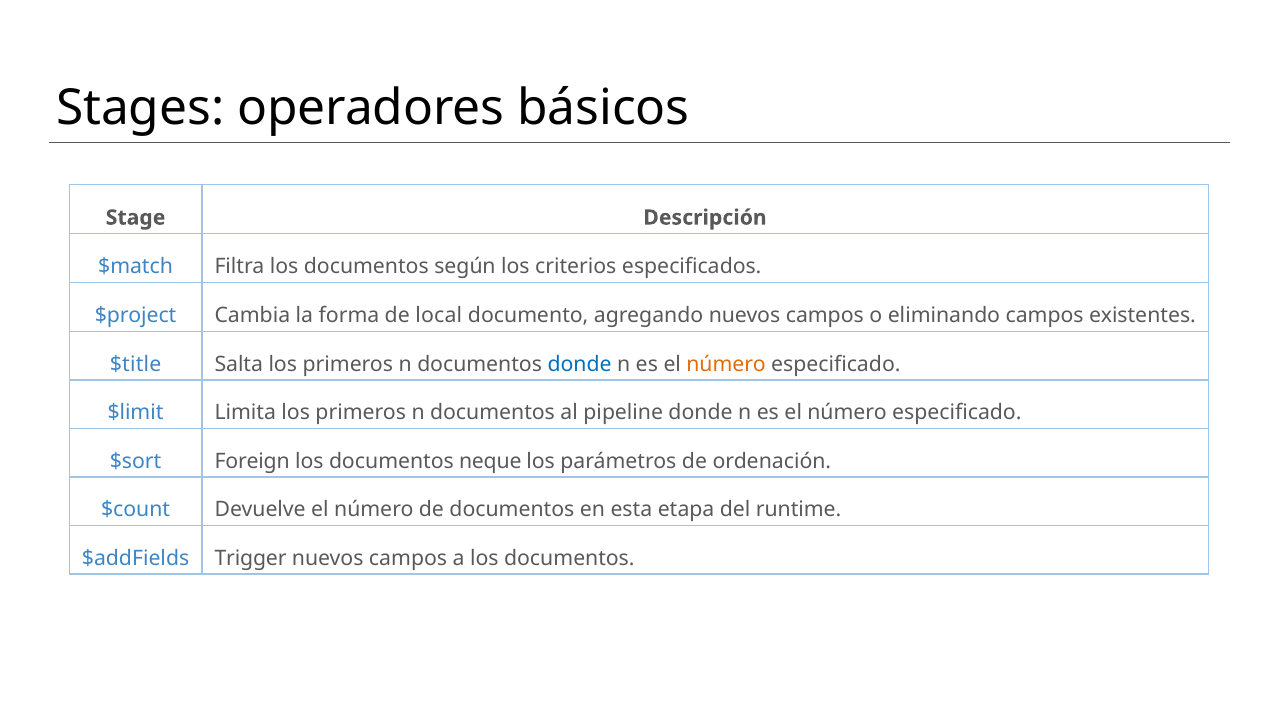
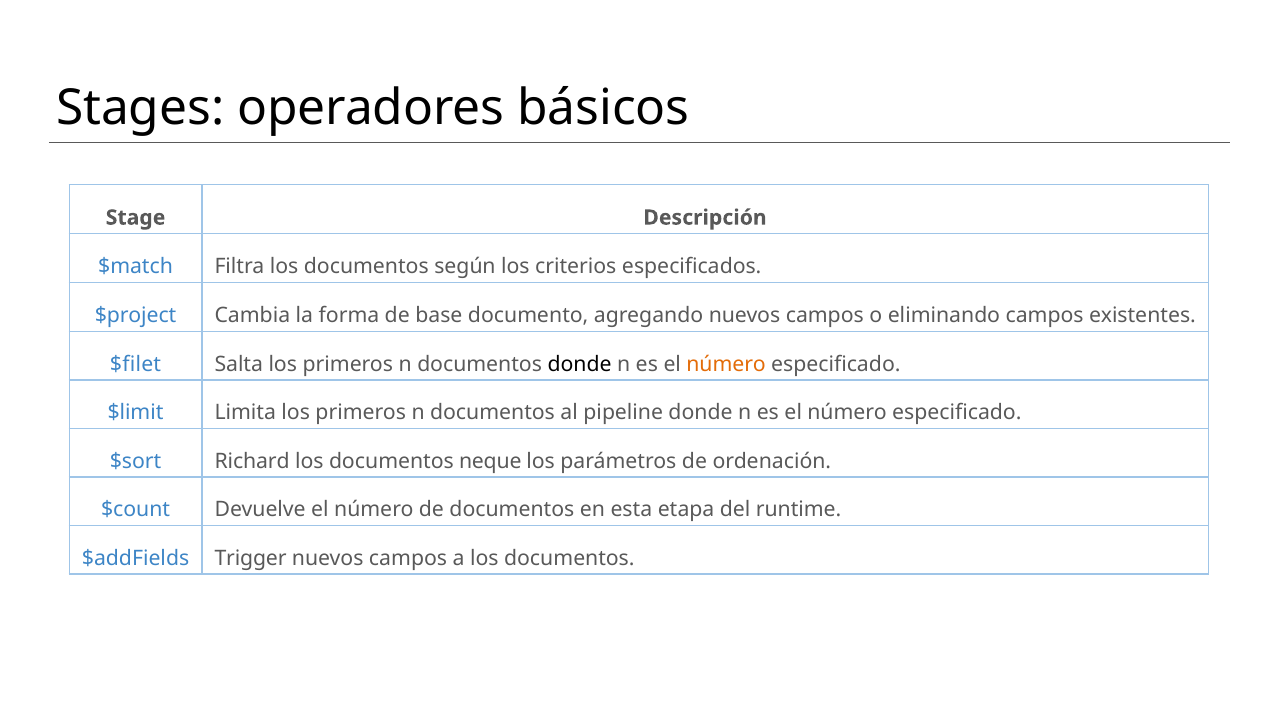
local: local -> base
$title: $title -> $filet
donde at (580, 364) colour: blue -> black
Foreign: Foreign -> Richard
